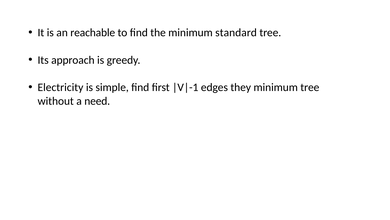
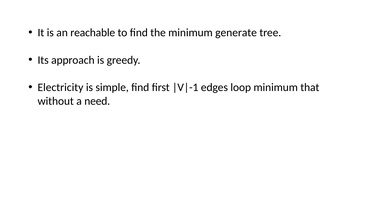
standard: standard -> generate
they: they -> loop
minimum tree: tree -> that
